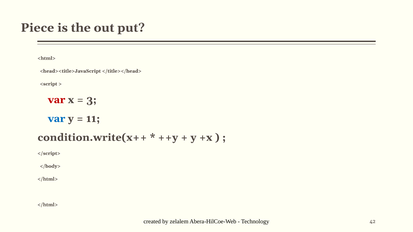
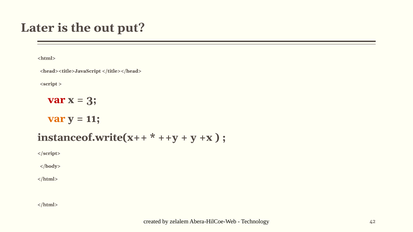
Piece: Piece -> Later
var at (57, 119) colour: blue -> orange
condition.write(x++: condition.write(x++ -> instanceof.write(x++
